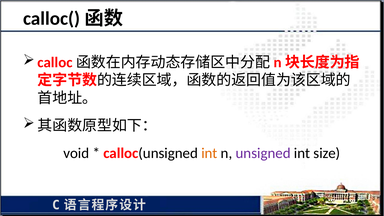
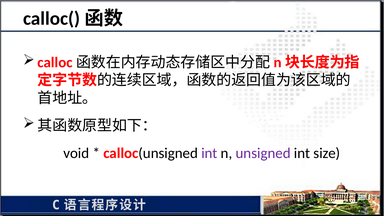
int at (209, 153) colour: orange -> purple
